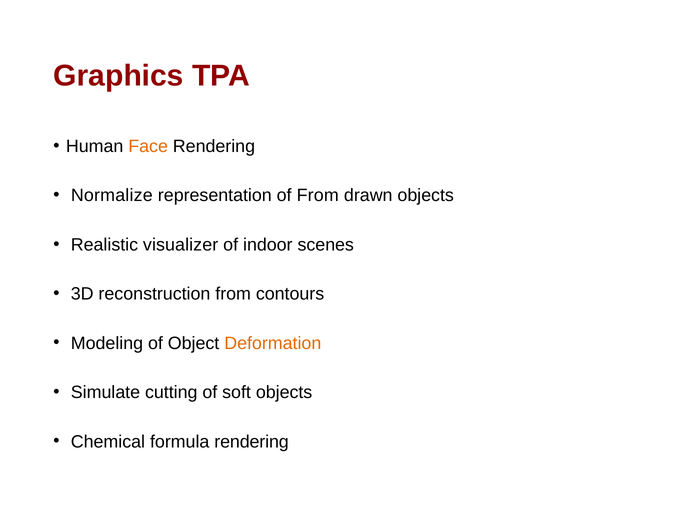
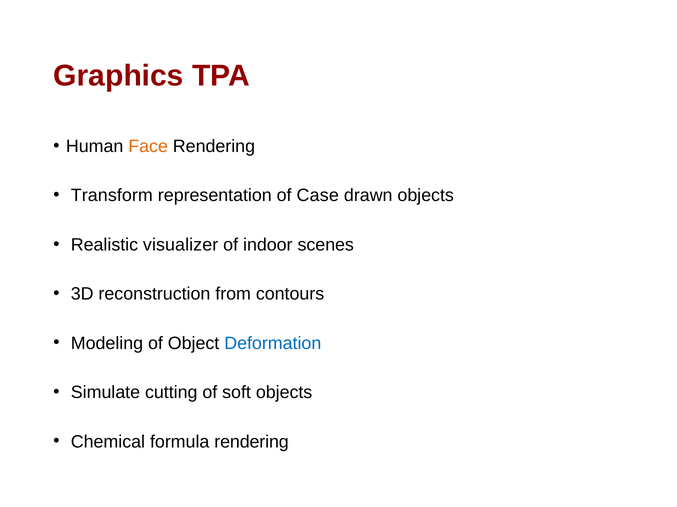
Normalize: Normalize -> Transform
of From: From -> Case
Deformation colour: orange -> blue
